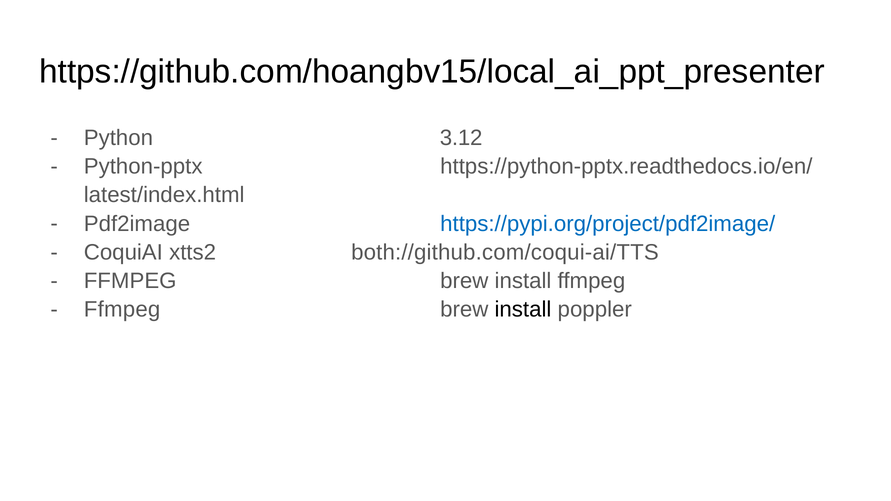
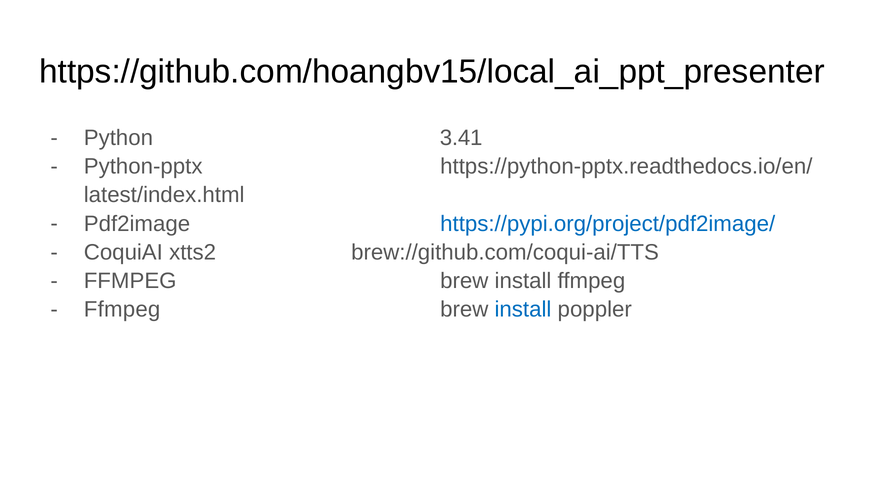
3.12: 3.12 -> 3.41
both://github.com/coqui-ai/TTS: both://github.com/coqui-ai/TTS -> brew://github.com/coqui-ai/TTS
install at (523, 310) colour: black -> blue
